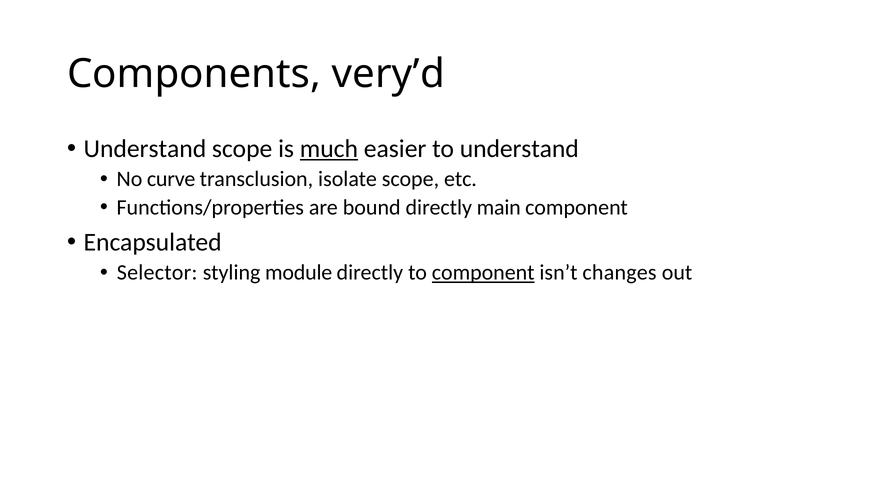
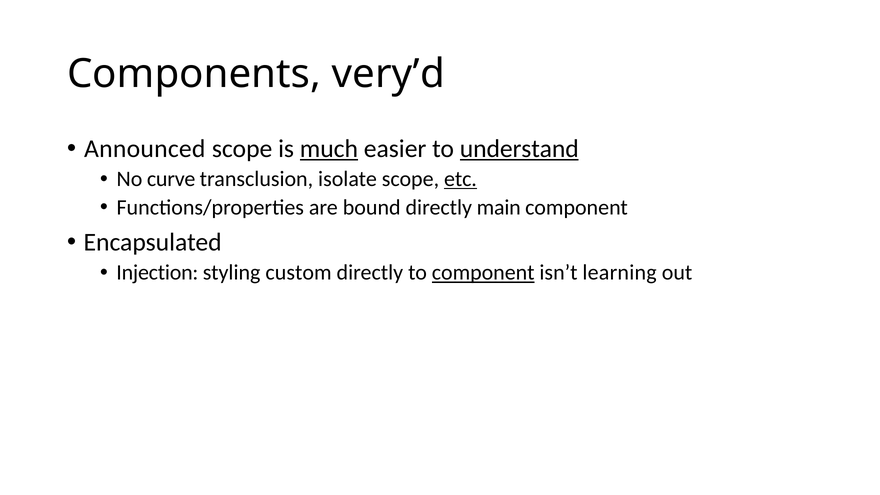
Understand at (145, 149): Understand -> Announced
understand at (519, 149) underline: none -> present
etc underline: none -> present
Selector: Selector -> Injection
module: module -> custom
changes: changes -> learning
